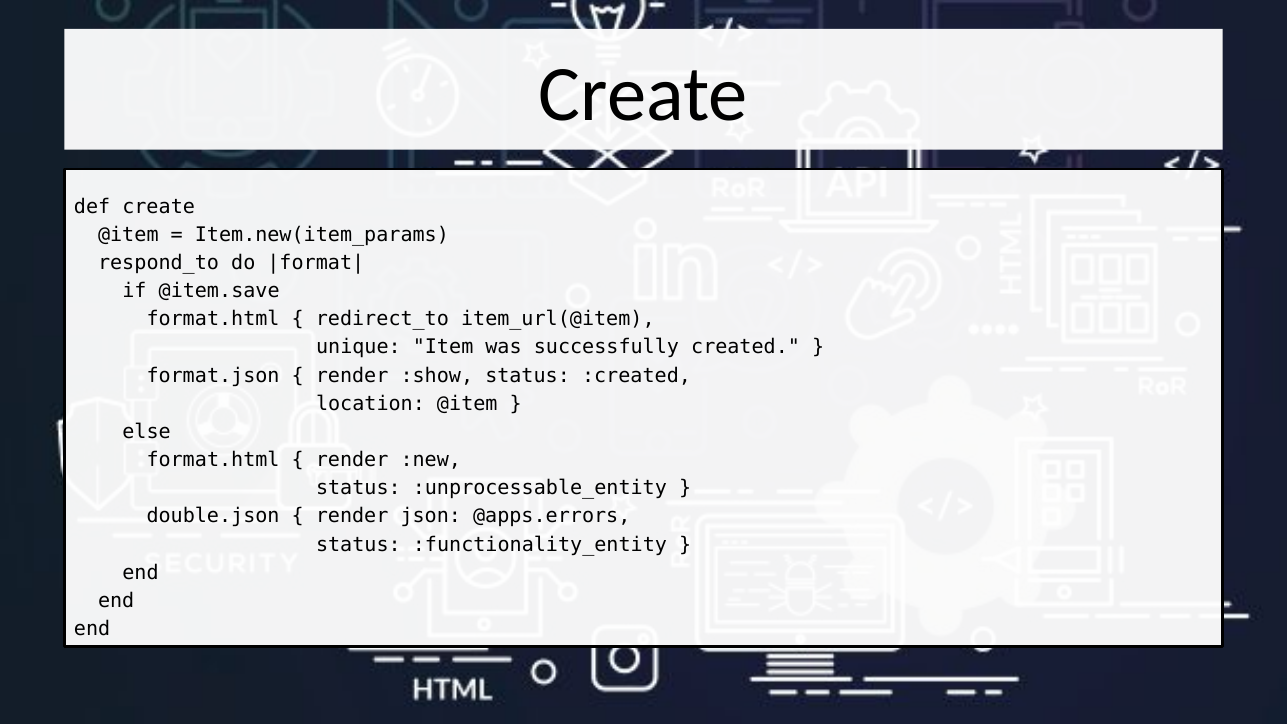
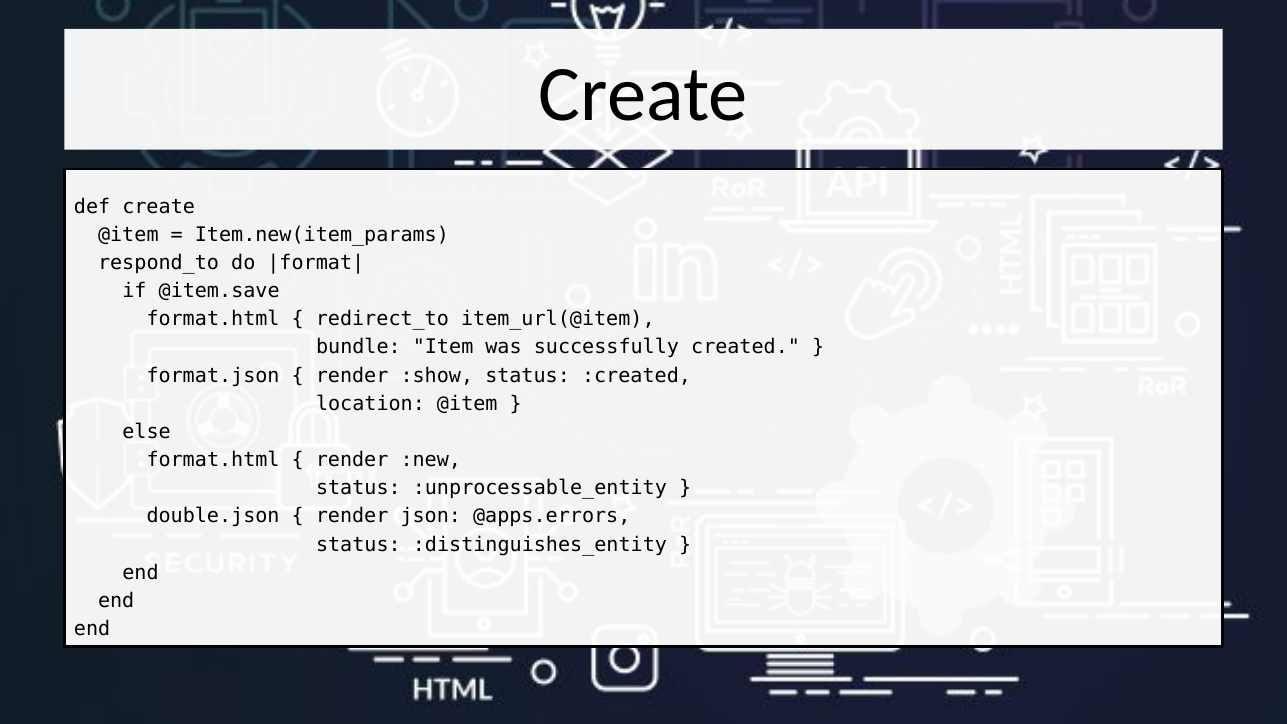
unique: unique -> bundle
:functionality_entity: :functionality_entity -> :distinguishes_entity
